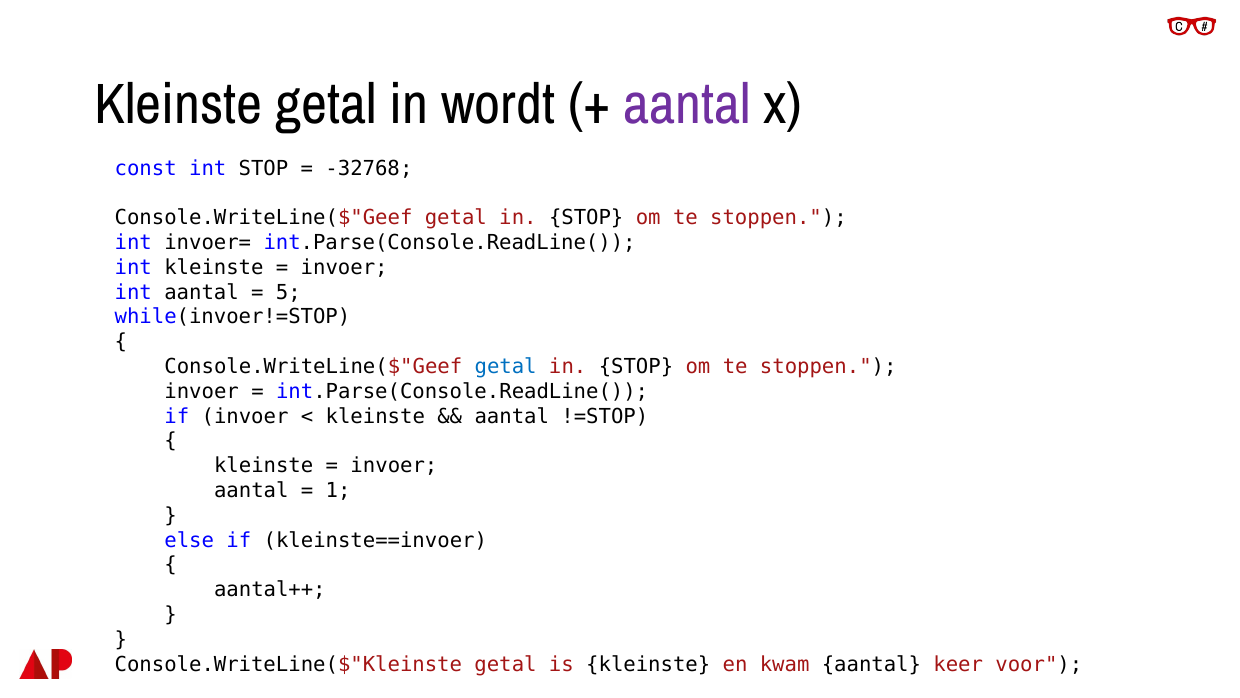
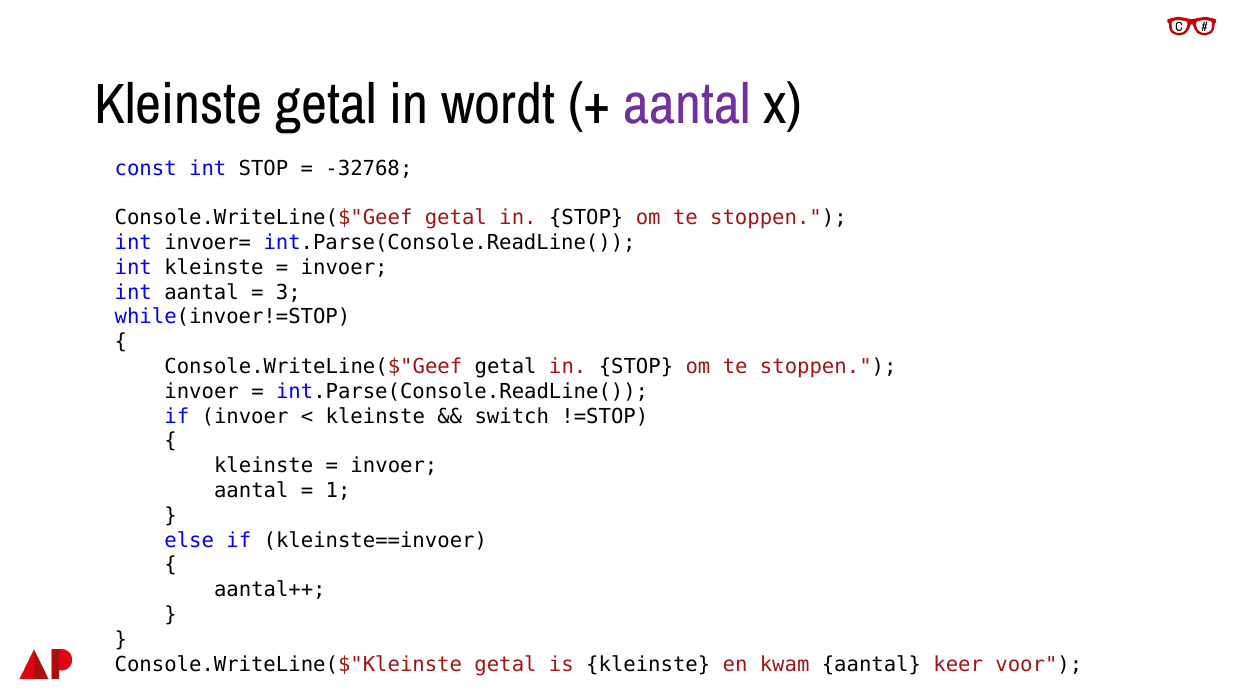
5: 5 -> 3
getal at (506, 366) colour: blue -> black
aantal at (512, 416): aantal -> switch
